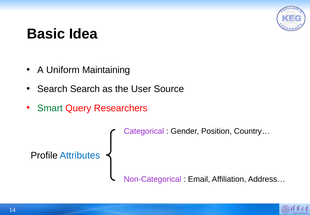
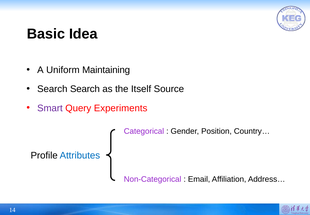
User: User -> Itself
Smart colour: green -> purple
Researchers: Researchers -> Experiments
